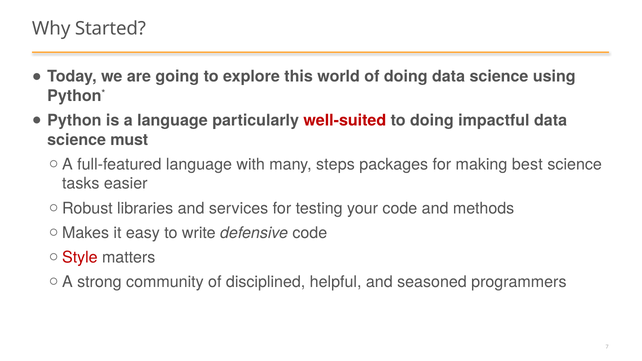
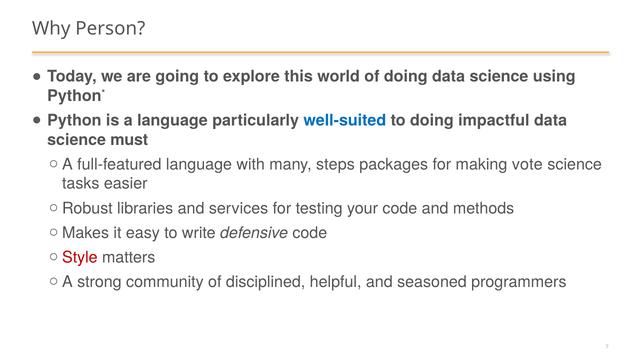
Started: Started -> Person
well-suited colour: red -> blue
best: best -> vote
